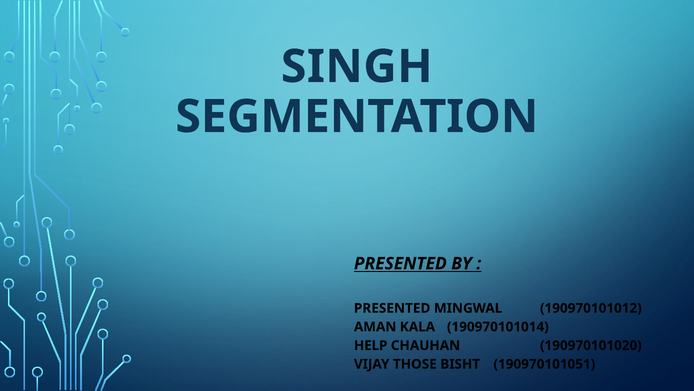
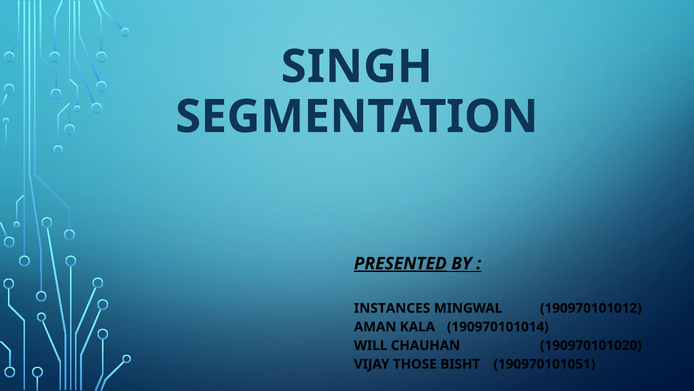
PRESENTED at (400, 263) underline: none -> present
PRESENTED at (392, 308): PRESENTED -> INSTANCES
HELP: HELP -> WILL
